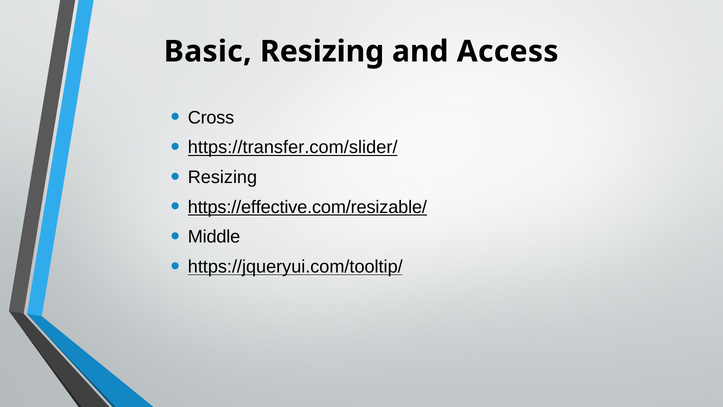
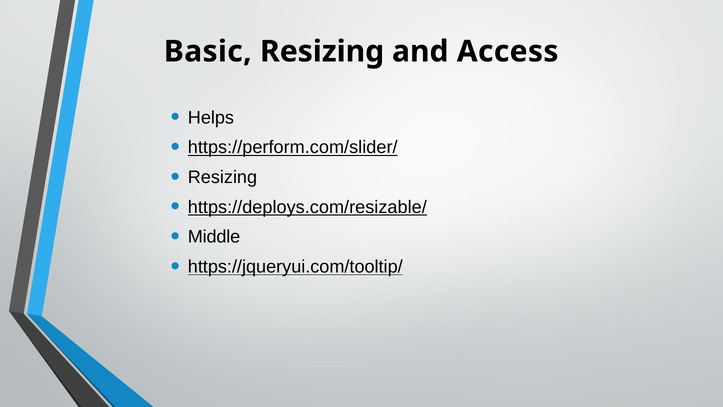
Cross: Cross -> Helps
https://transfer.com/slider/: https://transfer.com/slider/ -> https://perform.com/slider/
https://effective.com/resizable/: https://effective.com/resizable/ -> https://deploys.com/resizable/
